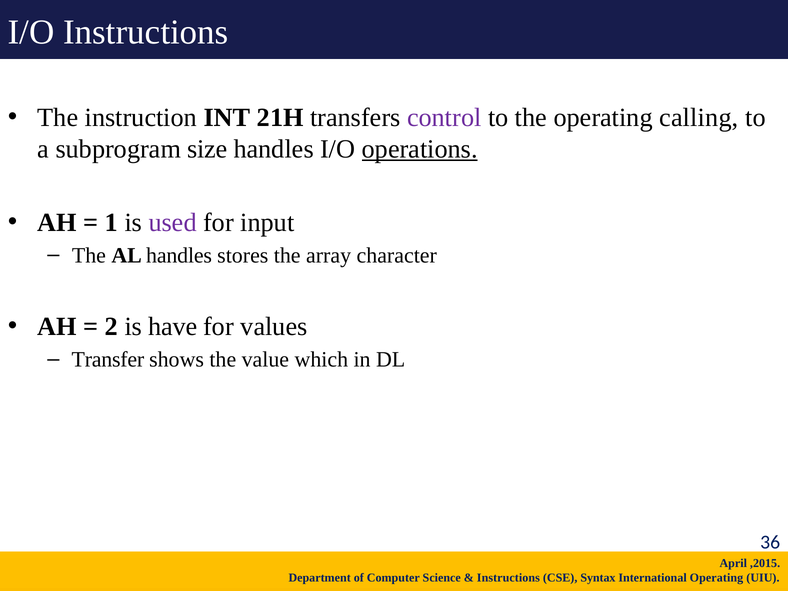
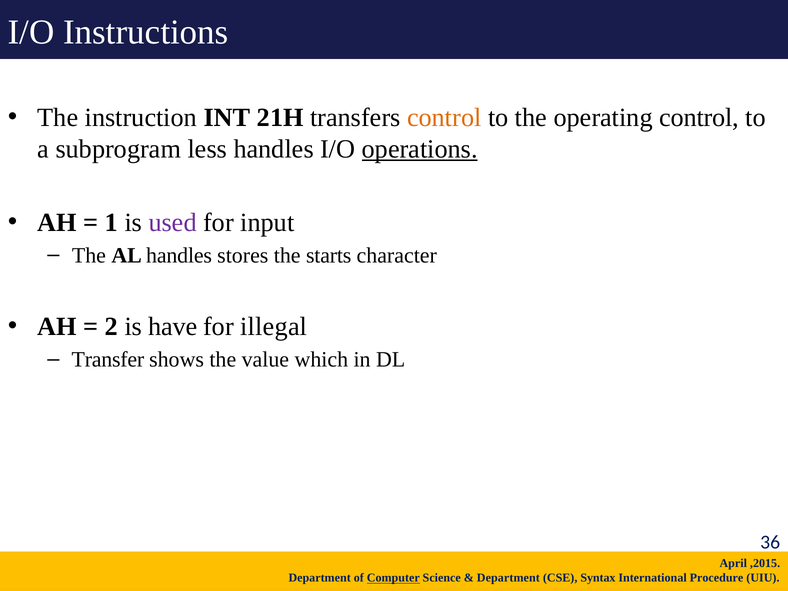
control at (444, 117) colour: purple -> orange
operating calling: calling -> control
size: size -> less
array: array -> starts
values: values -> illegal
Computer underline: none -> present
Instructions at (508, 578): Instructions -> Department
International Operating: Operating -> Procedure
